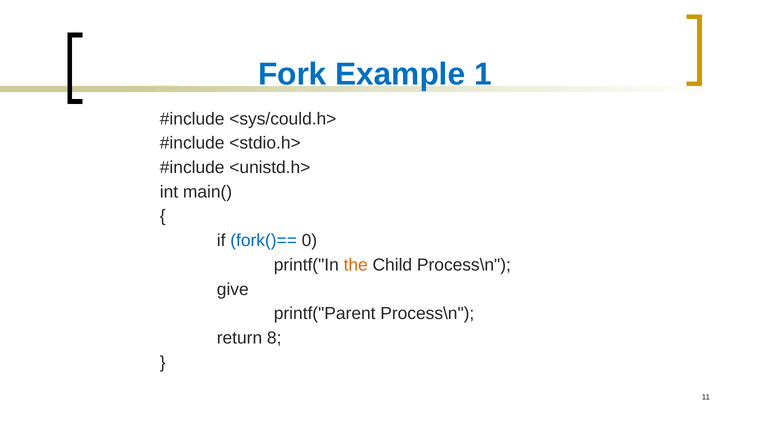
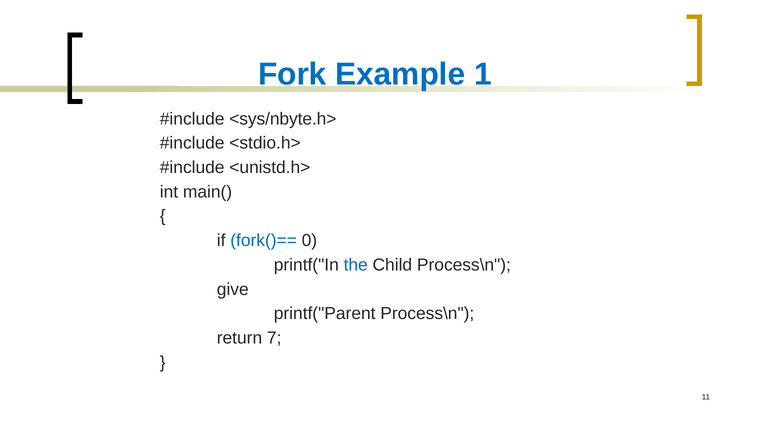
<sys/could.h>: <sys/could.h> -> <sys/nbyte.h>
the colour: orange -> blue
8: 8 -> 7
